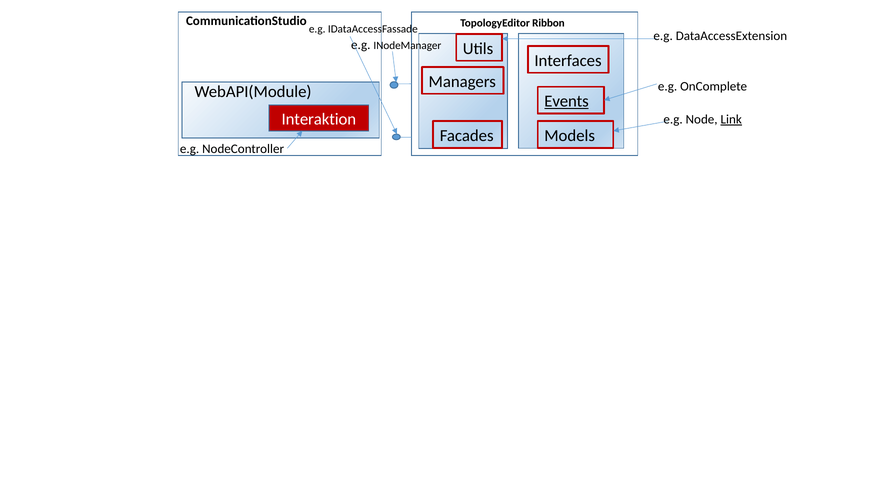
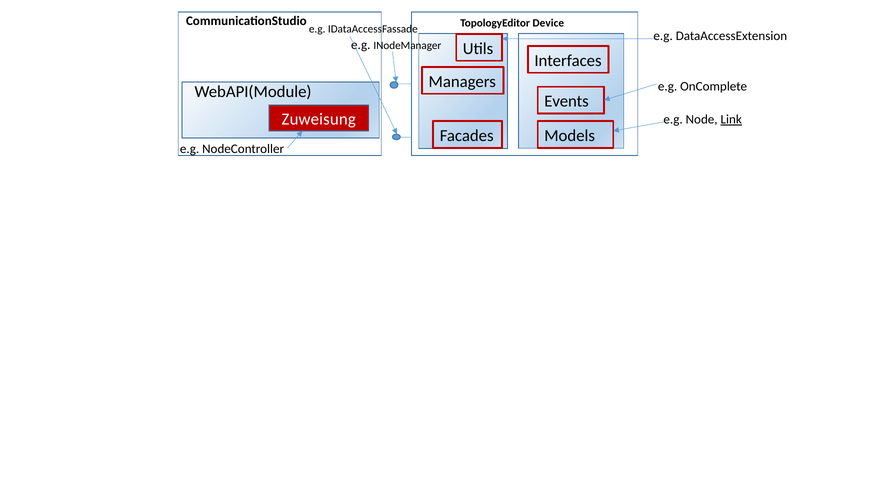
Ribbon: Ribbon -> Device
Events underline: present -> none
Interaktion: Interaktion -> Zuweisung
